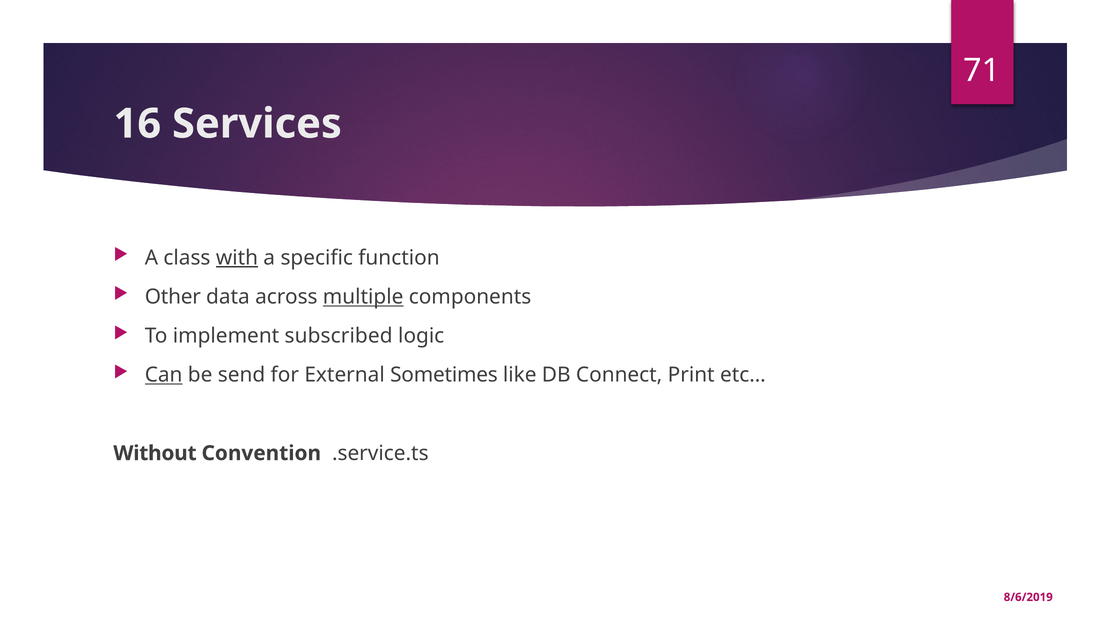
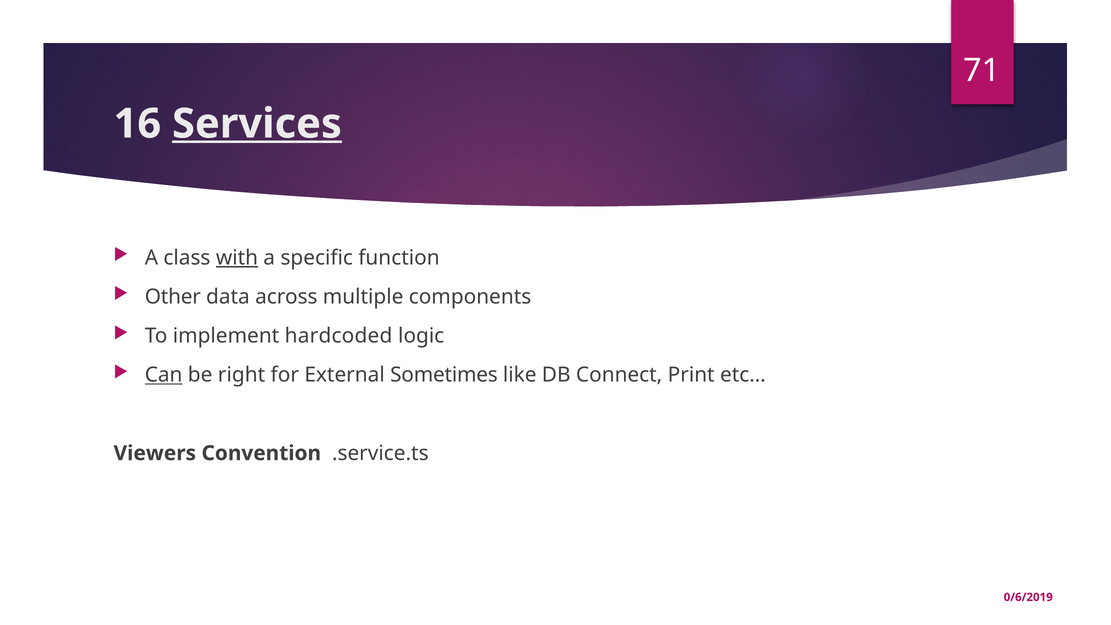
Services underline: none -> present
multiple underline: present -> none
subscribed: subscribed -> hardcoded
send: send -> right
Without: Without -> Viewers
8/6/2019: 8/6/2019 -> 0/6/2019
